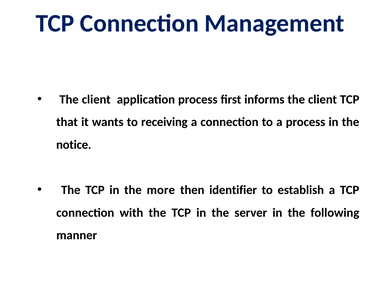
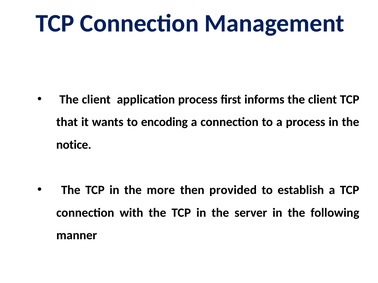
receiving: receiving -> encoding
identifier: identifier -> provided
